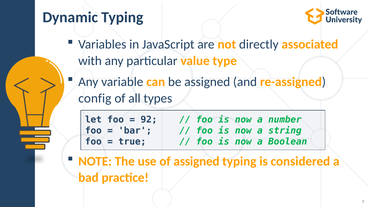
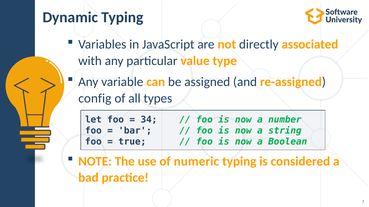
92: 92 -> 34
of assigned: assigned -> numeric
